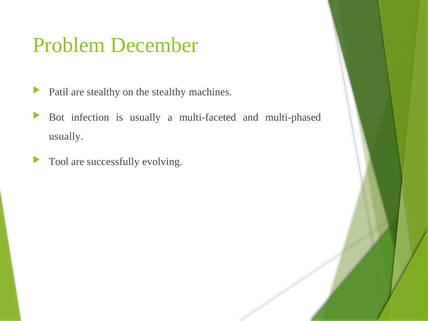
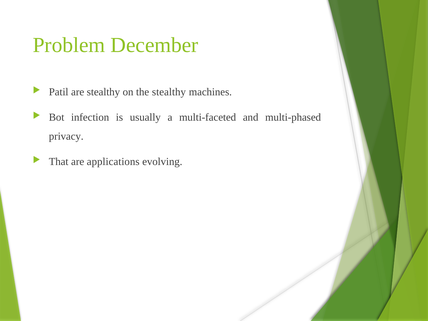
usually at (66, 136): usually -> privacy
Tool: Tool -> That
successfully: successfully -> applications
